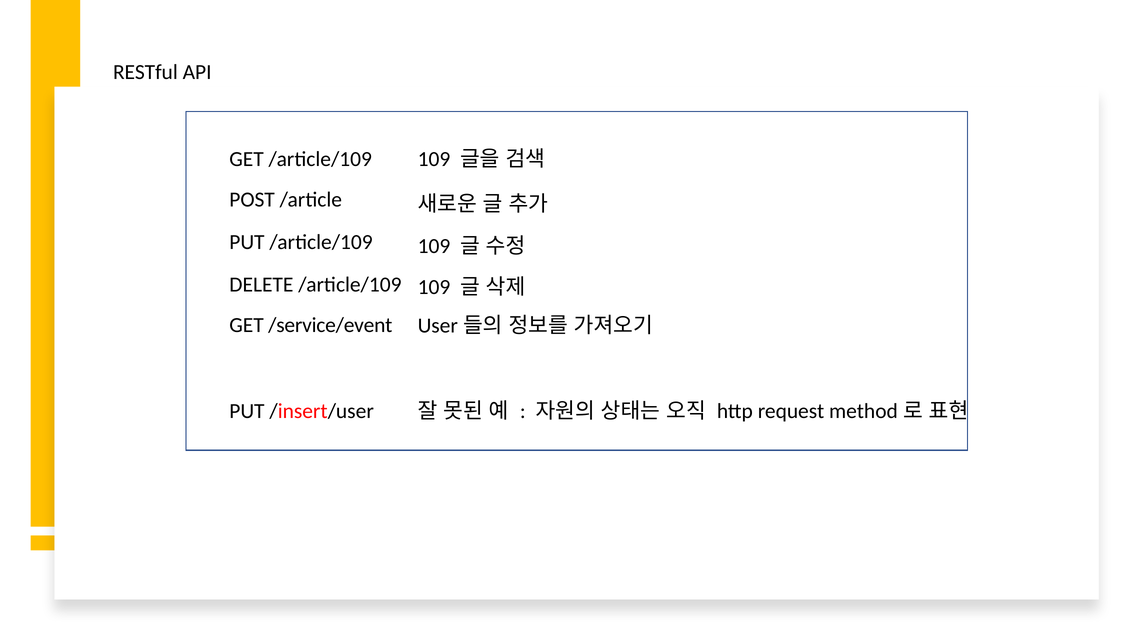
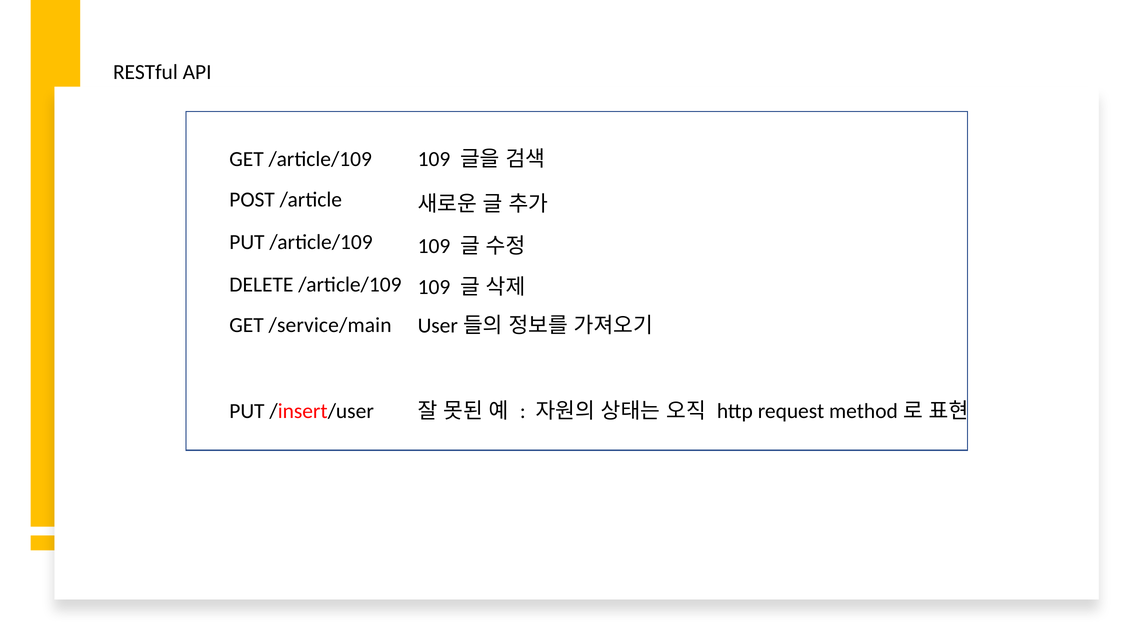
/service/event: /service/event -> /service/main
